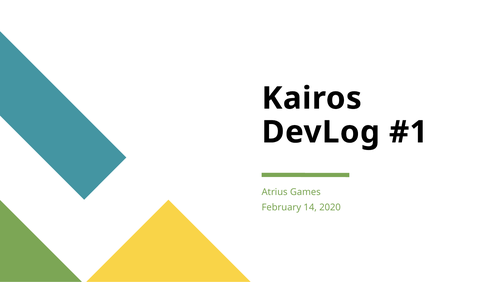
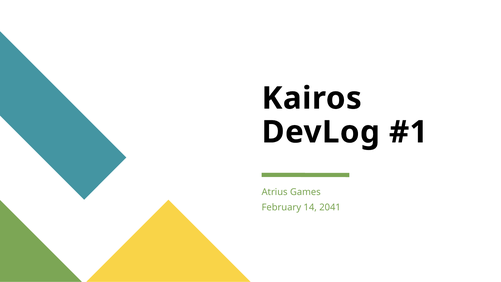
2020: 2020 -> 2041
